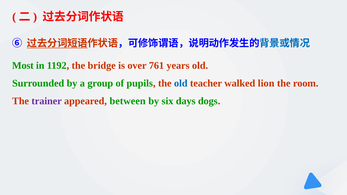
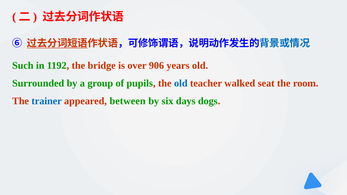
Most: Most -> Such
761: 761 -> 906
lion: lion -> seat
trainer colour: purple -> blue
